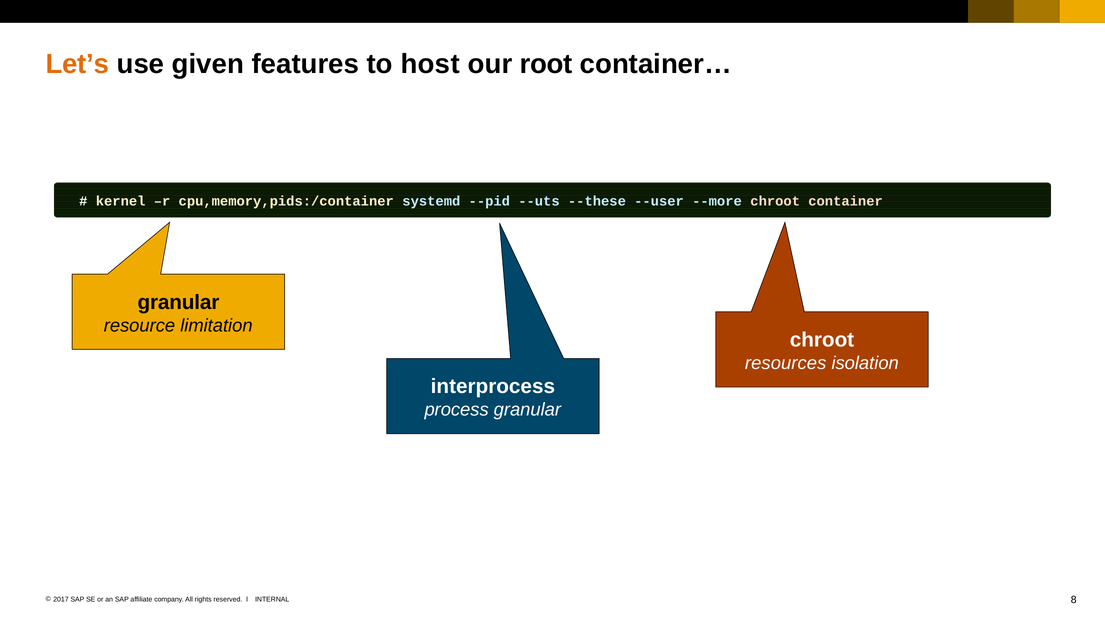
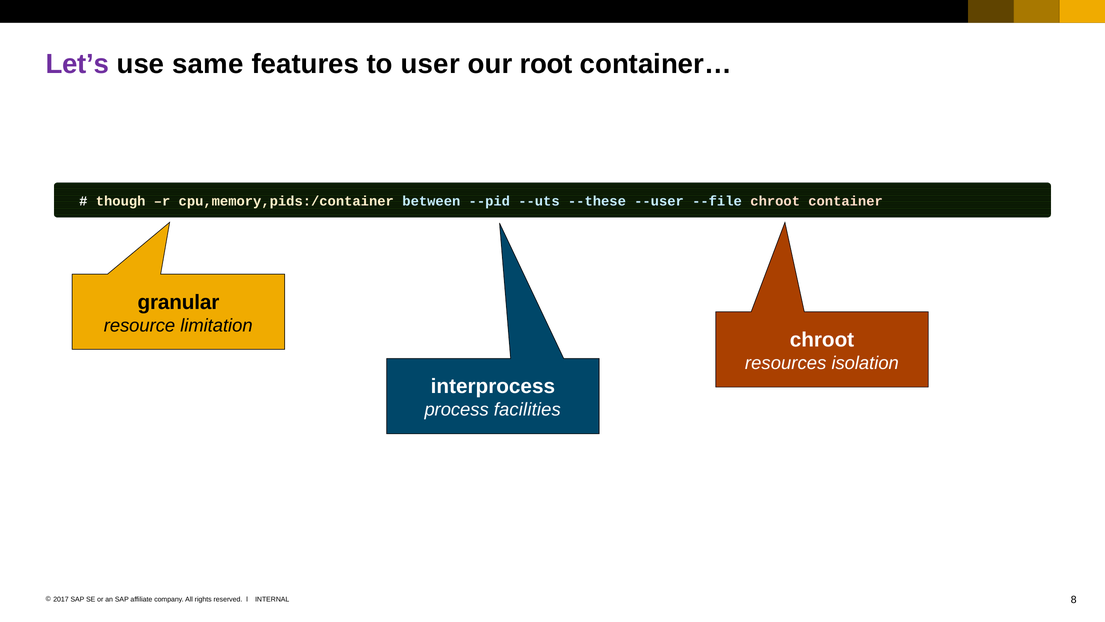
Let’s colour: orange -> purple
given: given -> same
host: host -> user
kernel: kernel -> though
systemd: systemd -> between
--more: --more -> --file
process granular: granular -> facilities
